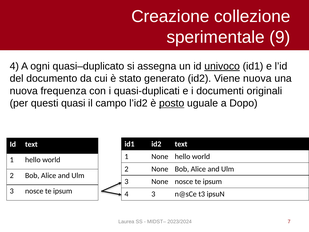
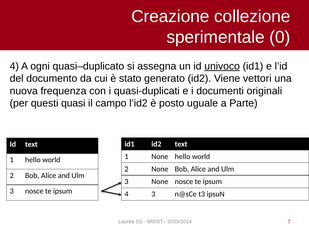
9: 9 -> 0
Viene nuova: nuova -> vettori
posto underline: present -> none
Dopo: Dopo -> Parte
